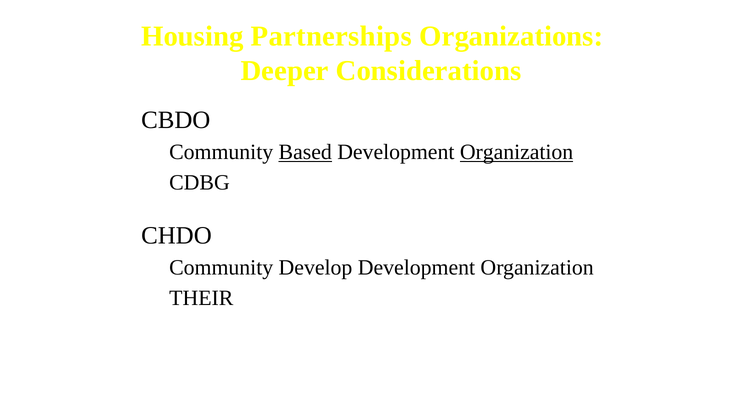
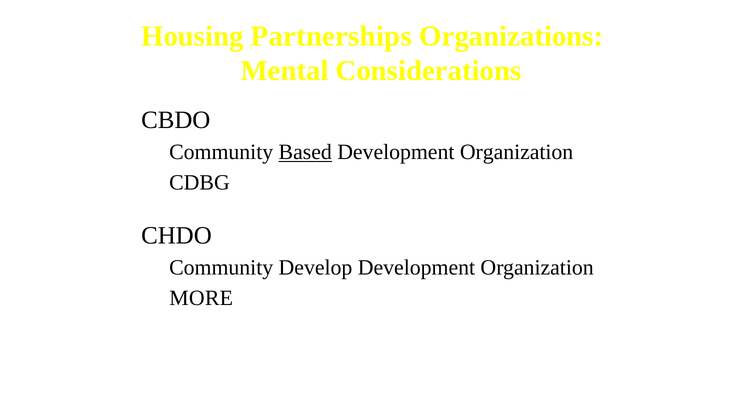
Deeper: Deeper -> Mental
Organization at (517, 152) underline: present -> none
THEIR: THEIR -> MORE
